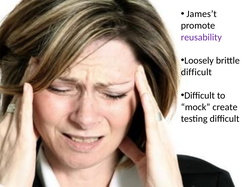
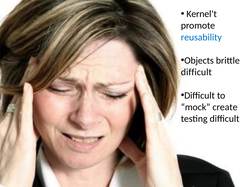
James’t: James’t -> Kernel’t
reusability colour: purple -> blue
Loosely: Loosely -> Objects
